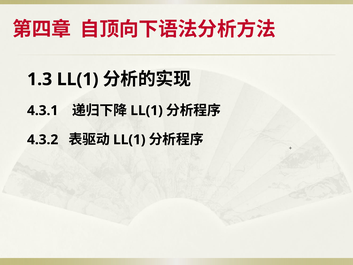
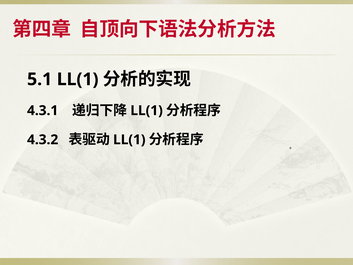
1.3: 1.3 -> 5.1
